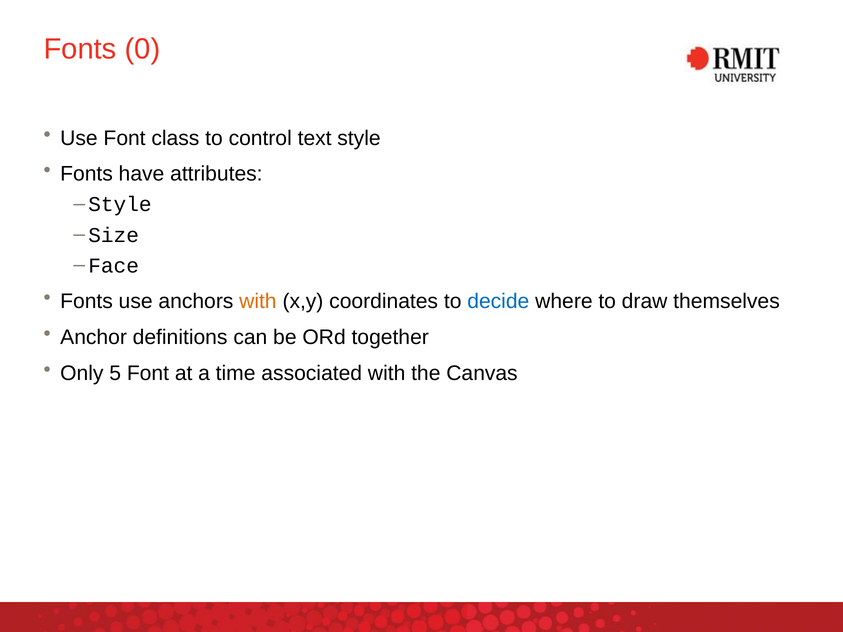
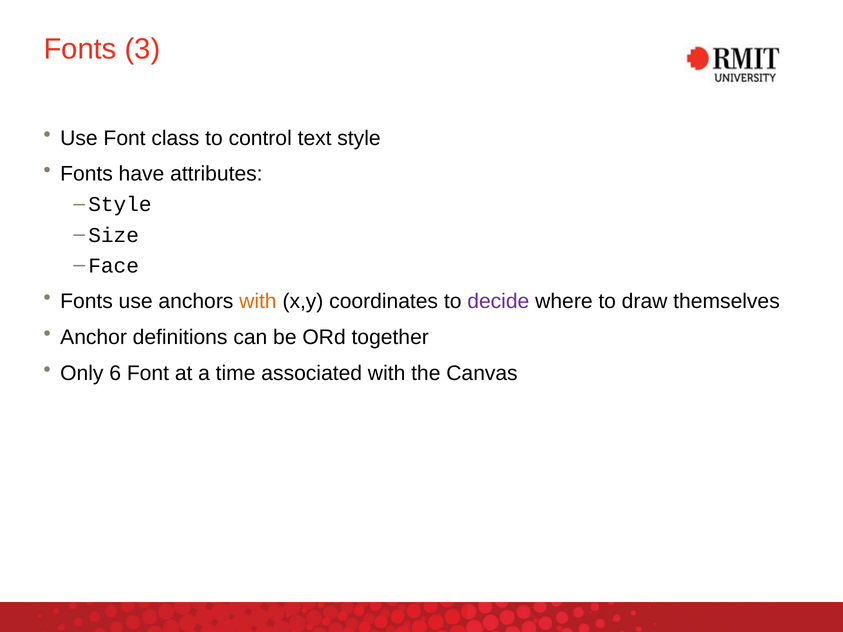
0: 0 -> 3
decide colour: blue -> purple
5: 5 -> 6
